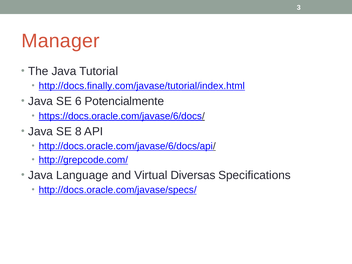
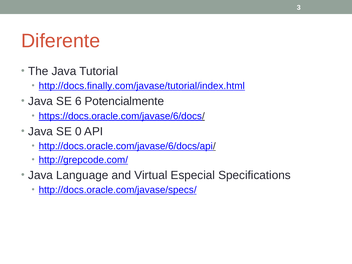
Manager: Manager -> Diferente
8: 8 -> 0
Diversas: Diversas -> Especial
